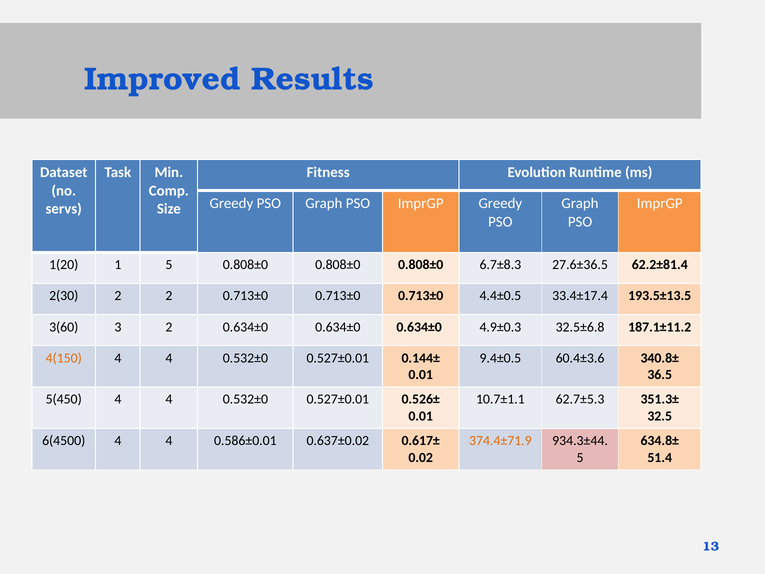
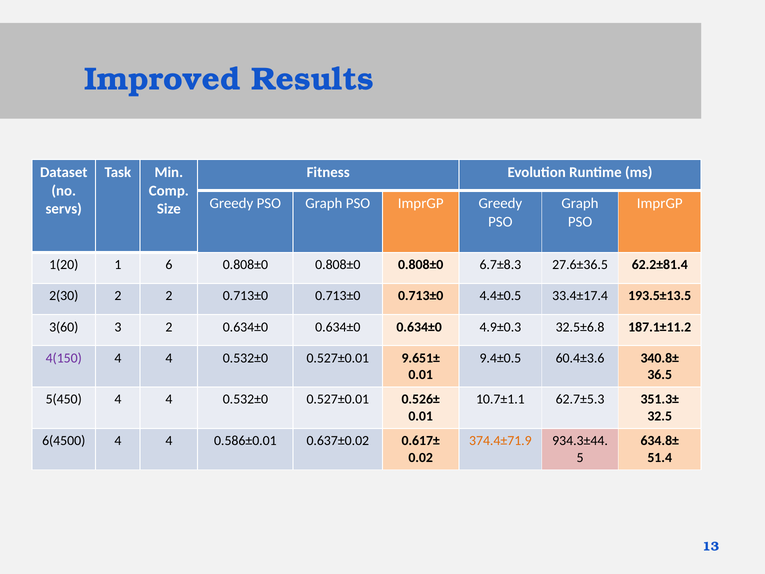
1 5: 5 -> 6
4(150 colour: orange -> purple
0.144±: 0.144± -> 9.651±
